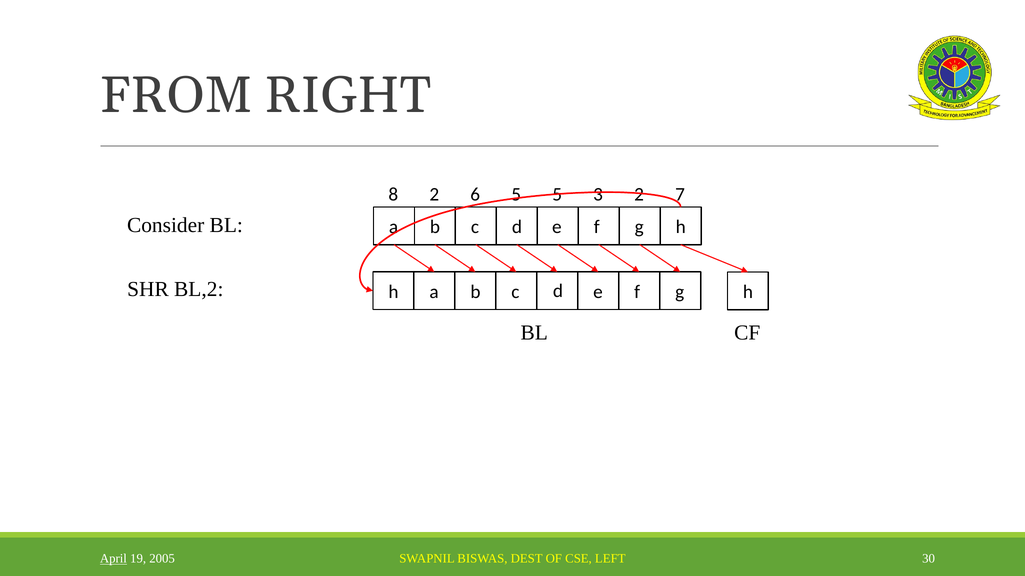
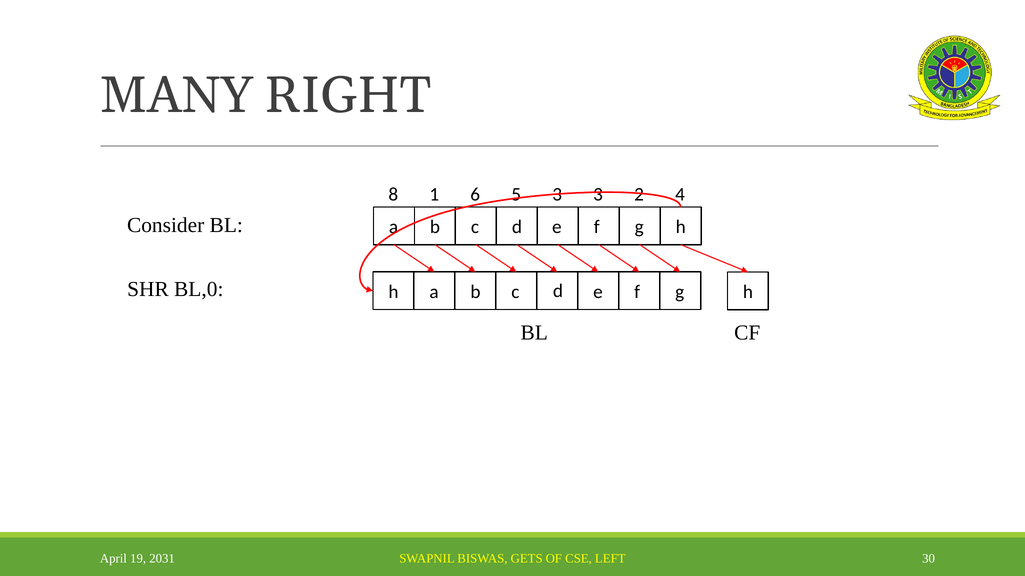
FROM: FROM -> MANY
8 2: 2 -> 1
5 5: 5 -> 3
7: 7 -> 4
BL,2: BL,2 -> BL,0
April underline: present -> none
2005: 2005 -> 2031
DEST: DEST -> GETS
